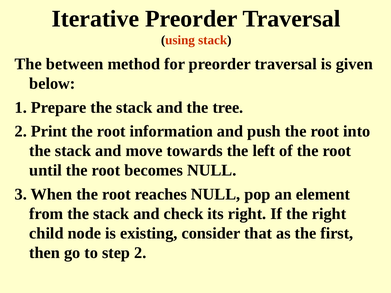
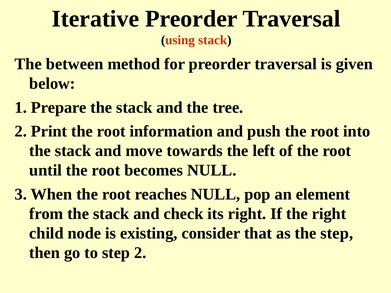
the first: first -> step
